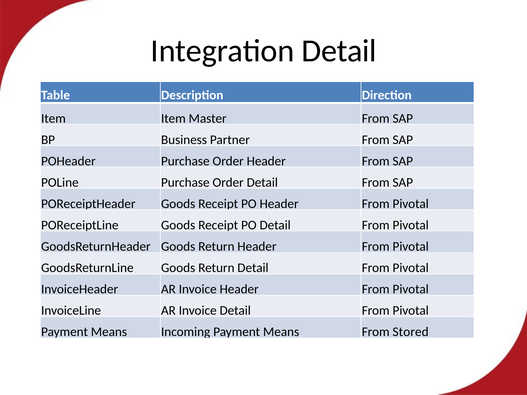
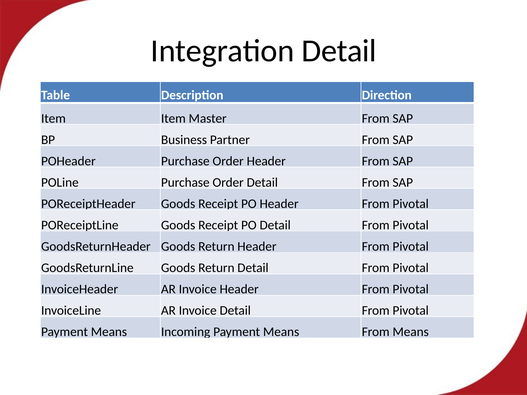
From Stored: Stored -> Means
